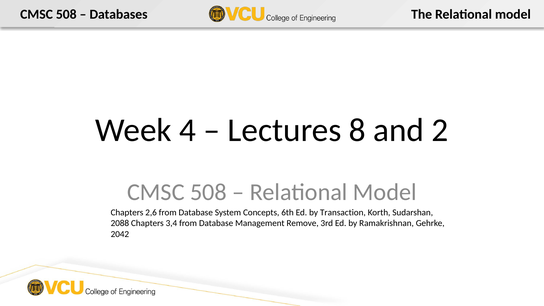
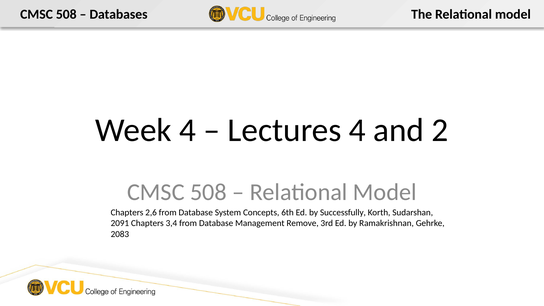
Lectures 8: 8 -> 4
Transaction: Transaction -> Successfully
2088: 2088 -> 2091
2042: 2042 -> 2083
